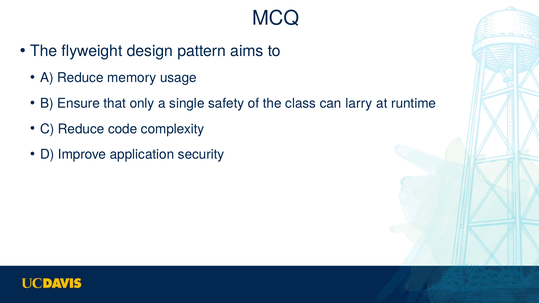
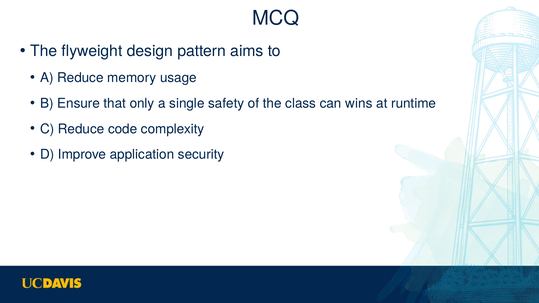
larry: larry -> wins
